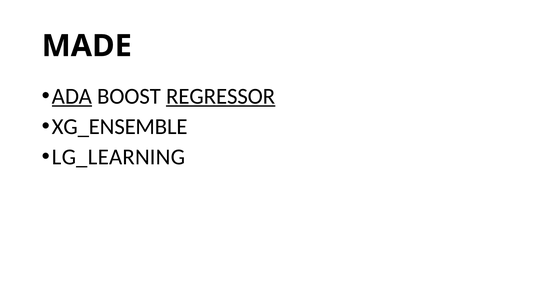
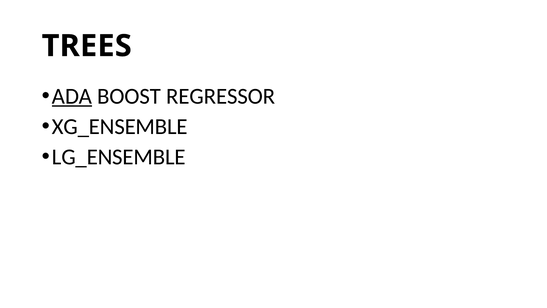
MADE: MADE -> TREES
REGRESSOR underline: present -> none
LG_LEARNING: LG_LEARNING -> LG_ENSEMBLE
